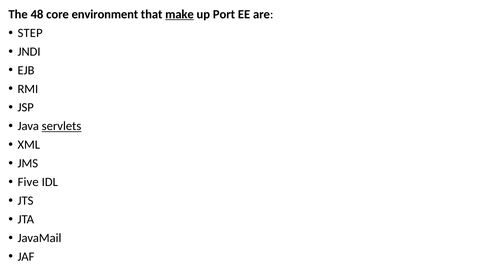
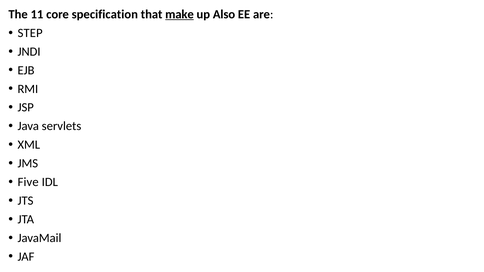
48: 48 -> 11
environment: environment -> specification
Port: Port -> Also
servlets underline: present -> none
